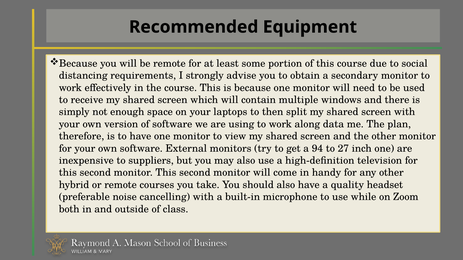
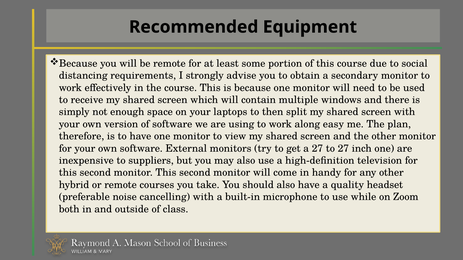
data: data -> easy
a 94: 94 -> 27
